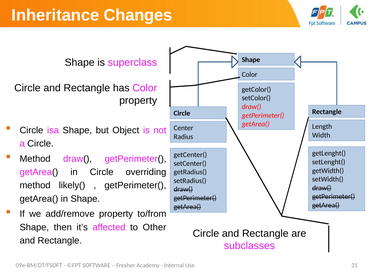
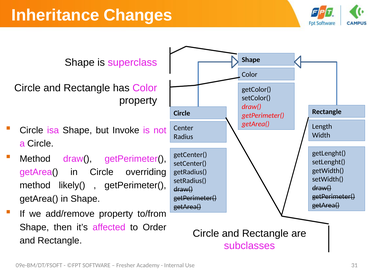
Object: Object -> Invoke
Other: Other -> Order
